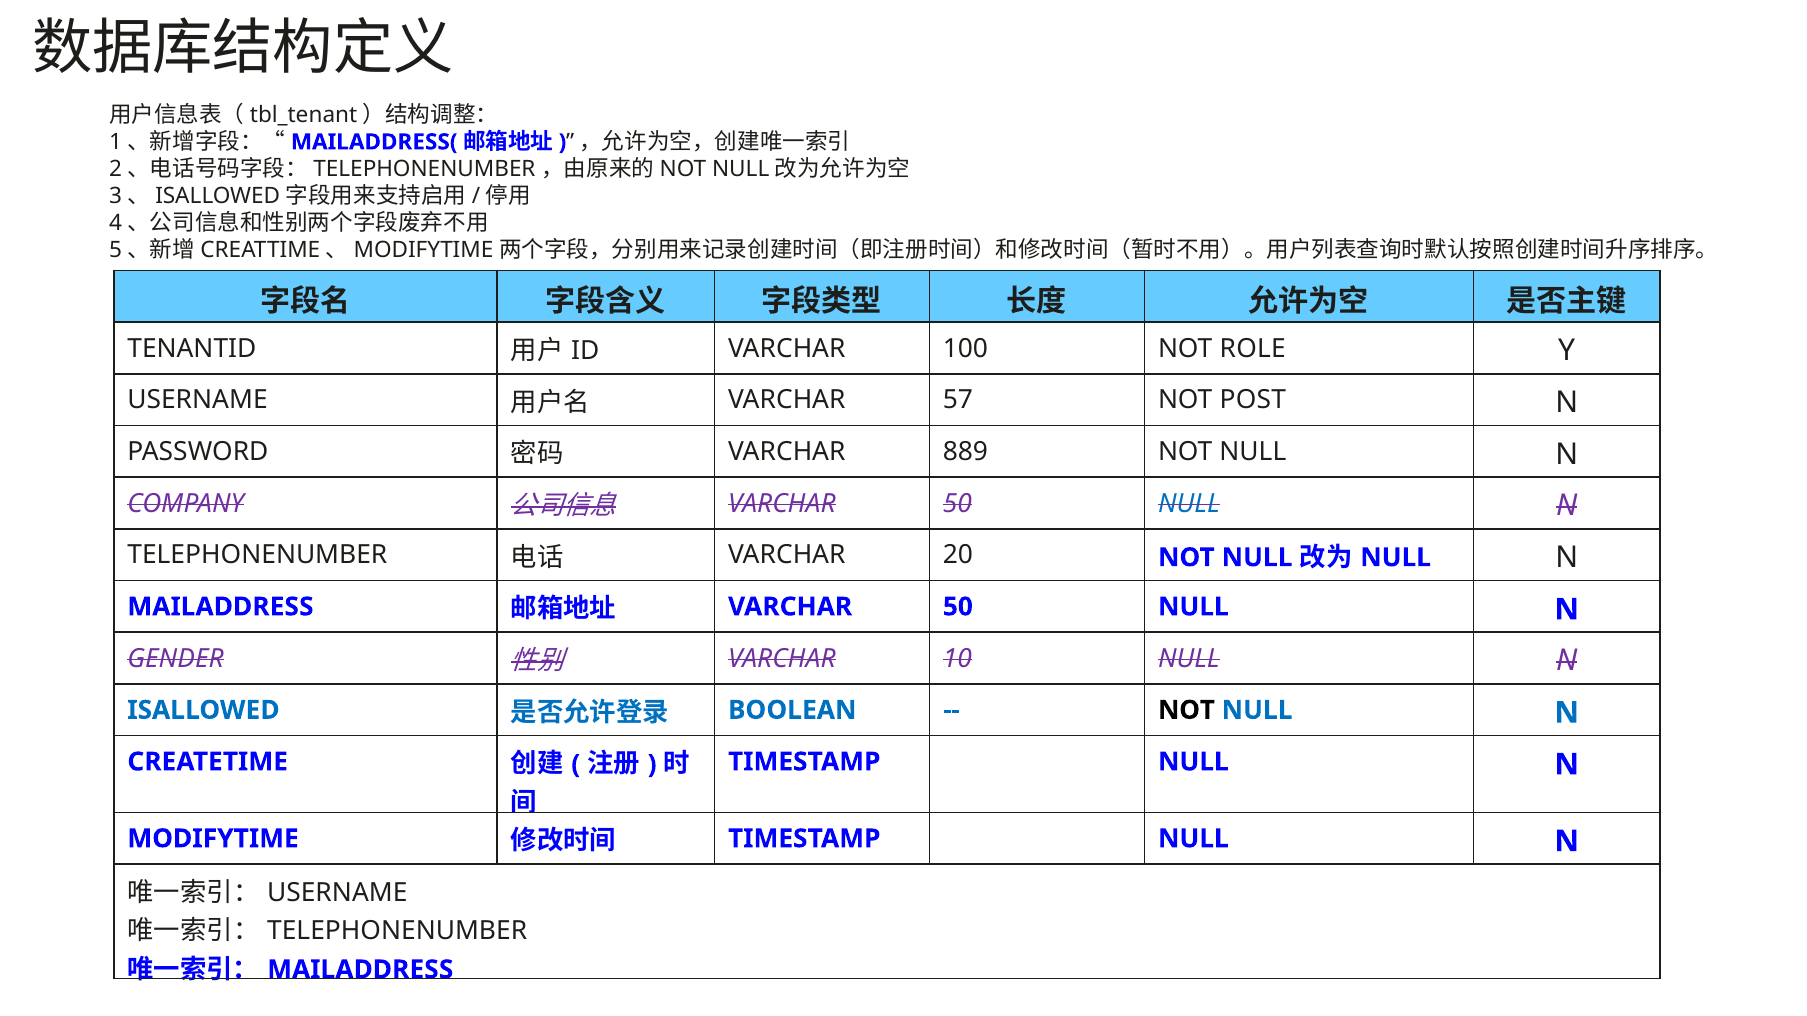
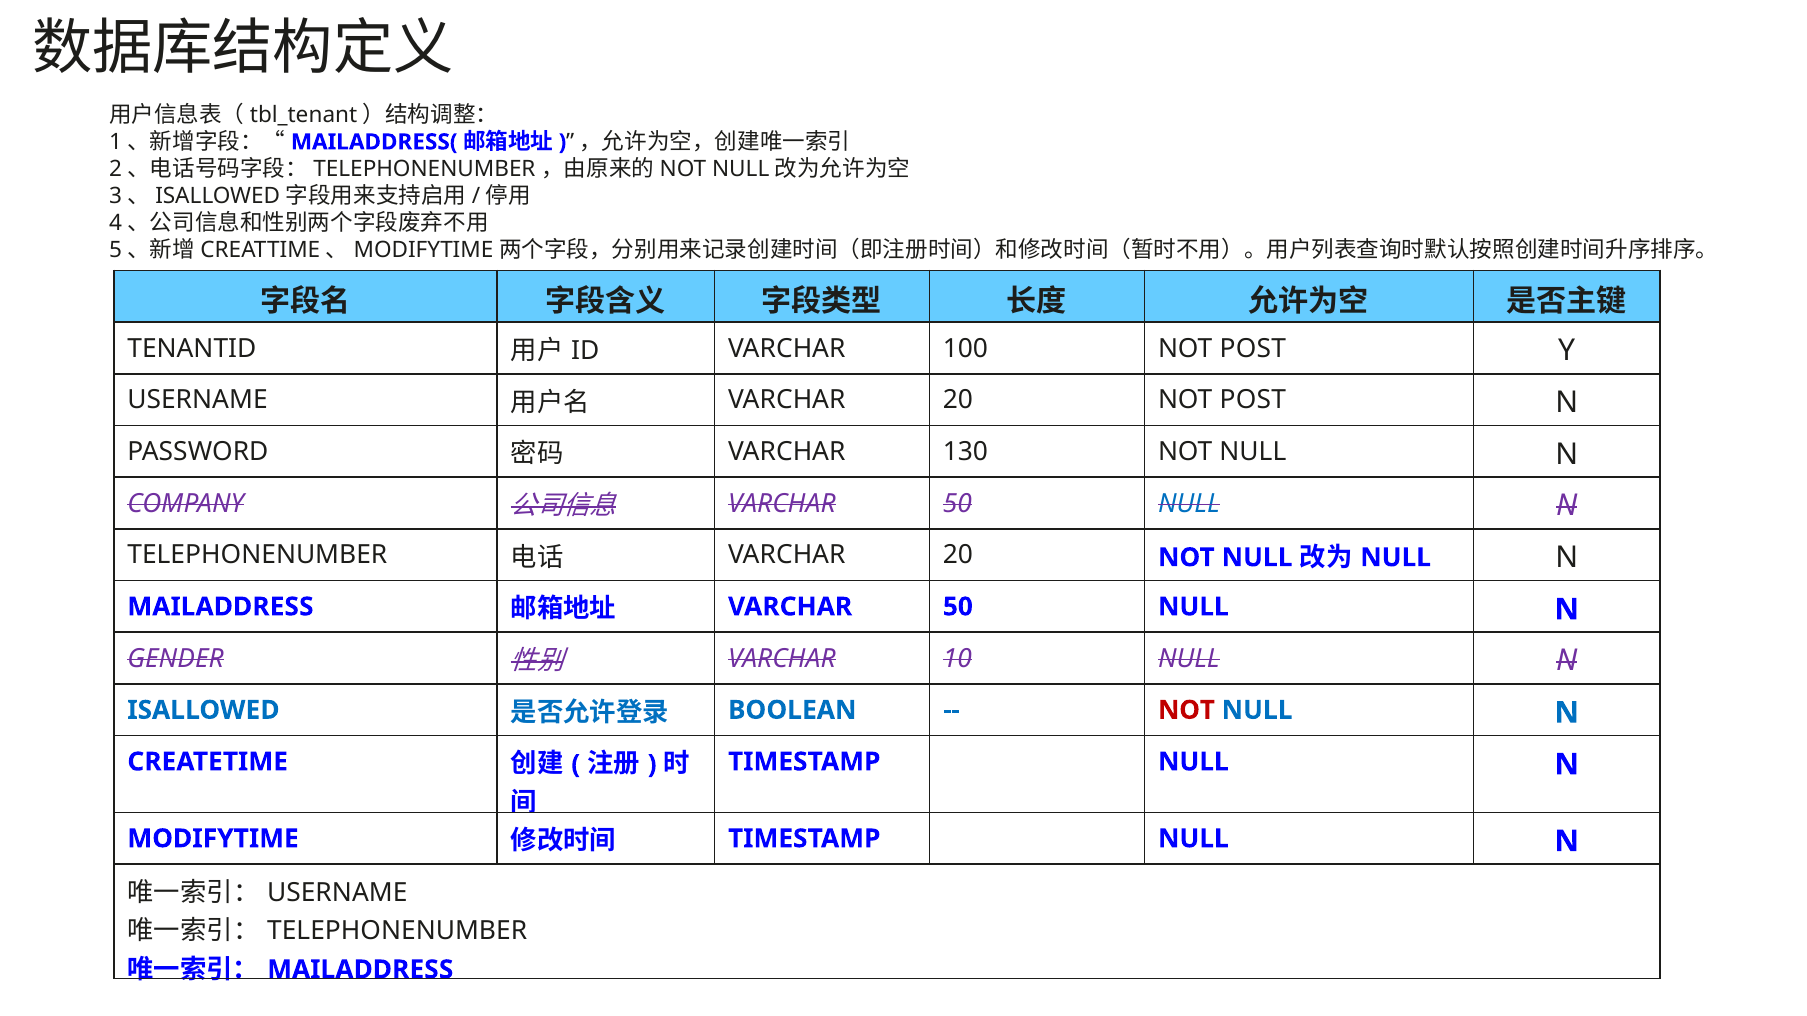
100 NOT ROLE: ROLE -> POST
57 at (958, 400): 57 -> 20
889: 889 -> 130
NOT at (1187, 710) colour: black -> red
